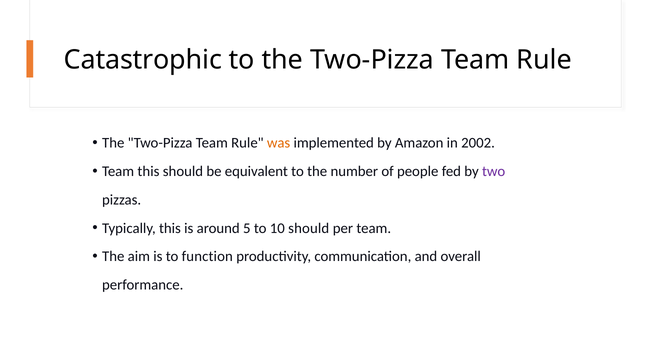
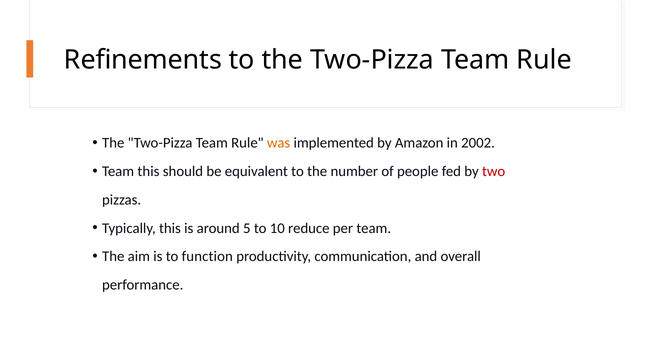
Catastrophic: Catastrophic -> Refinements
two colour: purple -> red
10 should: should -> reduce
